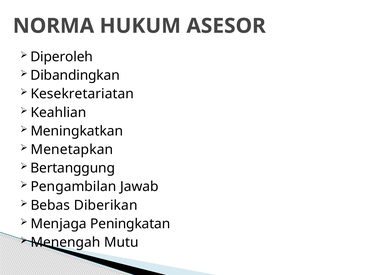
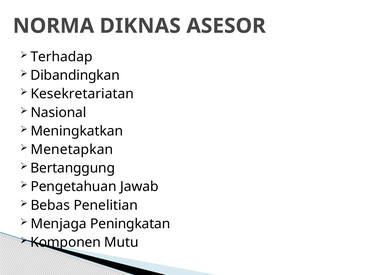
HUKUM: HUKUM -> DIKNAS
Diperoleh: Diperoleh -> Terhadap
Keahlian: Keahlian -> Nasional
Pengambilan: Pengambilan -> Pengetahuan
Diberikan: Diberikan -> Penelitian
Menengah: Menengah -> Komponen
